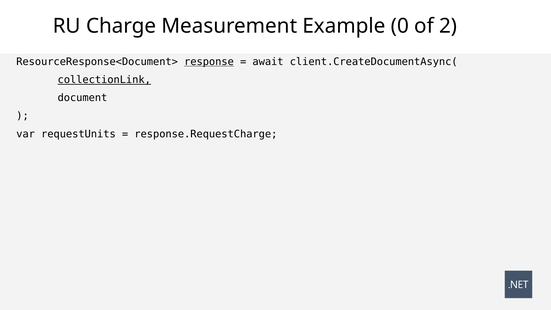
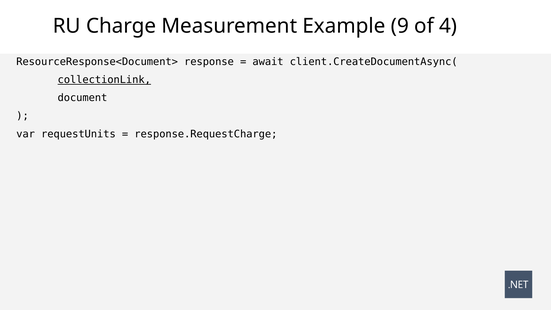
0: 0 -> 9
2: 2 -> 4
response underline: present -> none
